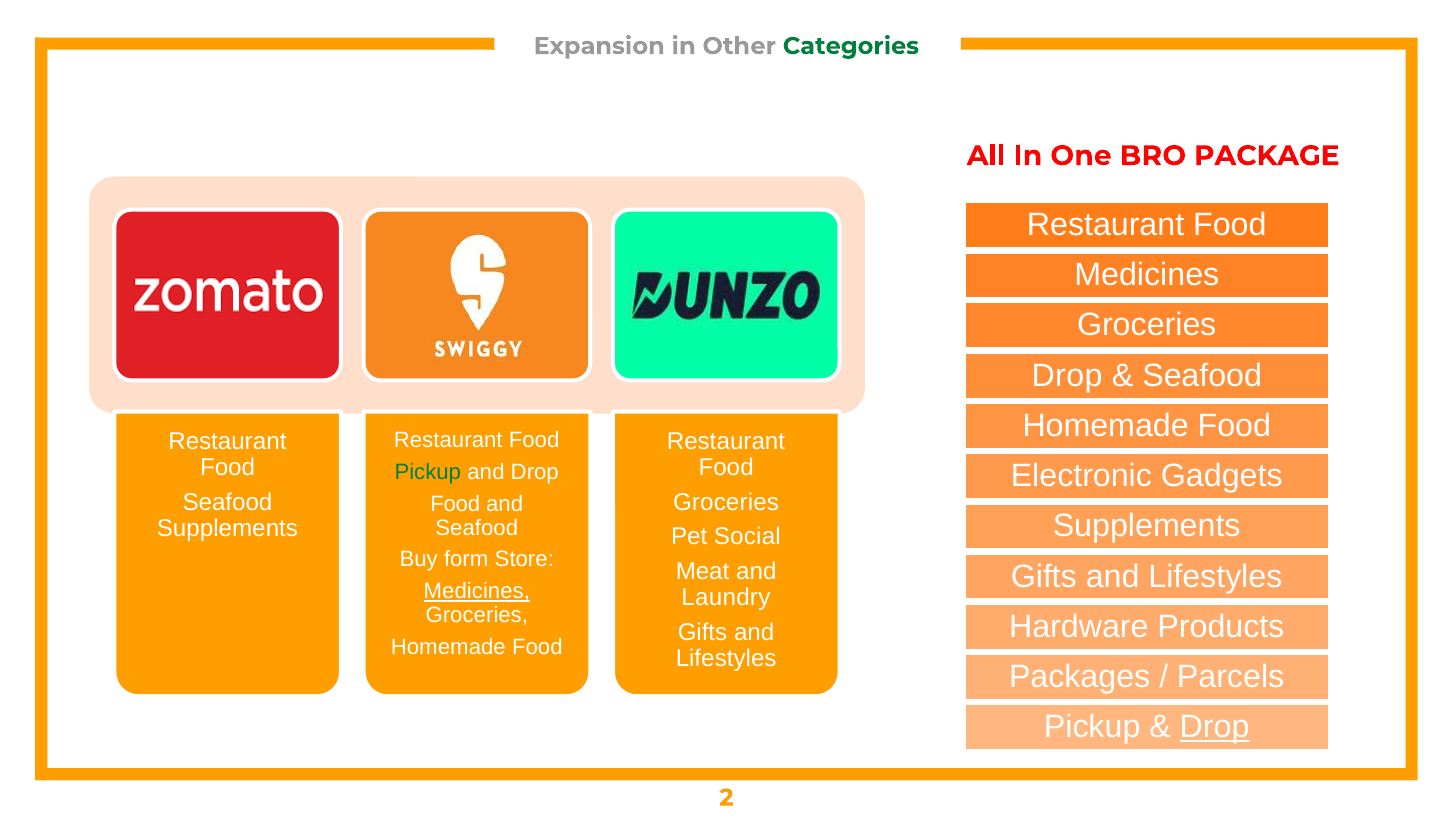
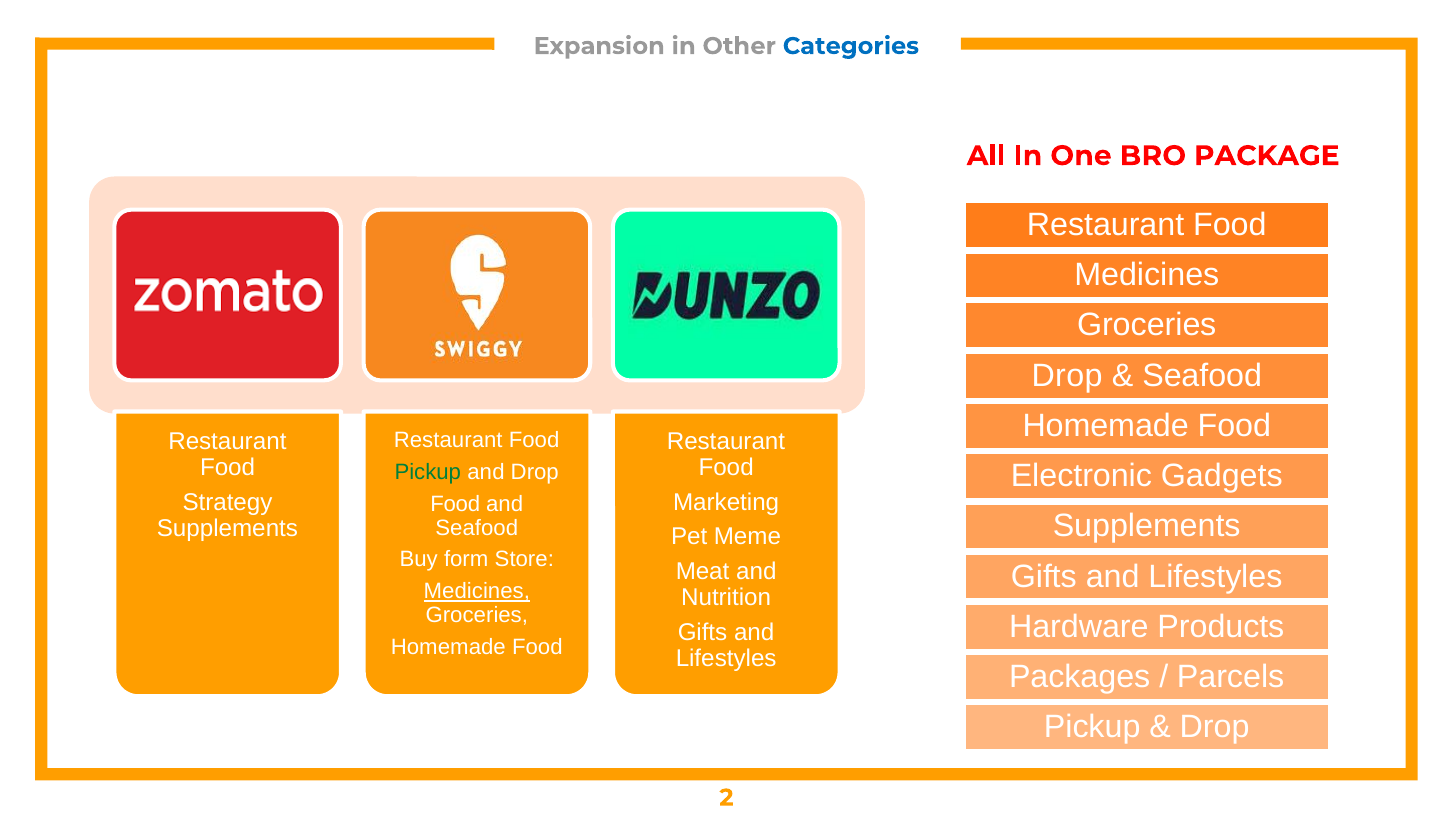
Categories colour: green -> blue
Seafood at (227, 502): Seafood -> Strategy
Groceries at (726, 502): Groceries -> Marketing
Social: Social -> Meme
Laundry: Laundry -> Nutrition
Drop at (1215, 726) underline: present -> none
